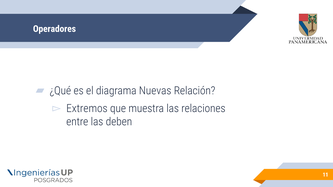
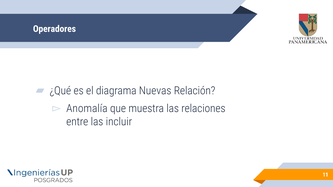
Extremos: Extremos -> Anomalía
deben: deben -> incluir
